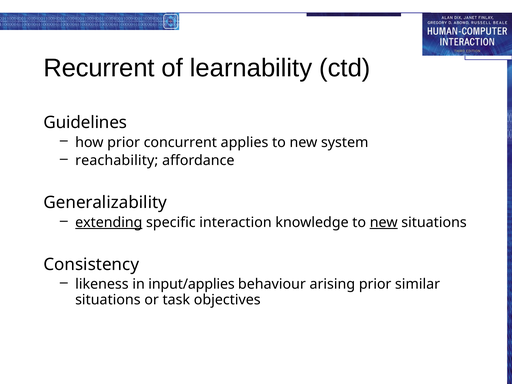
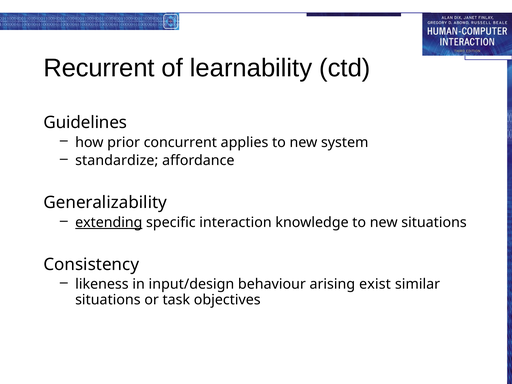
reachability: reachability -> standardize
new at (384, 222) underline: present -> none
input/applies: input/applies -> input/design
arising prior: prior -> exist
